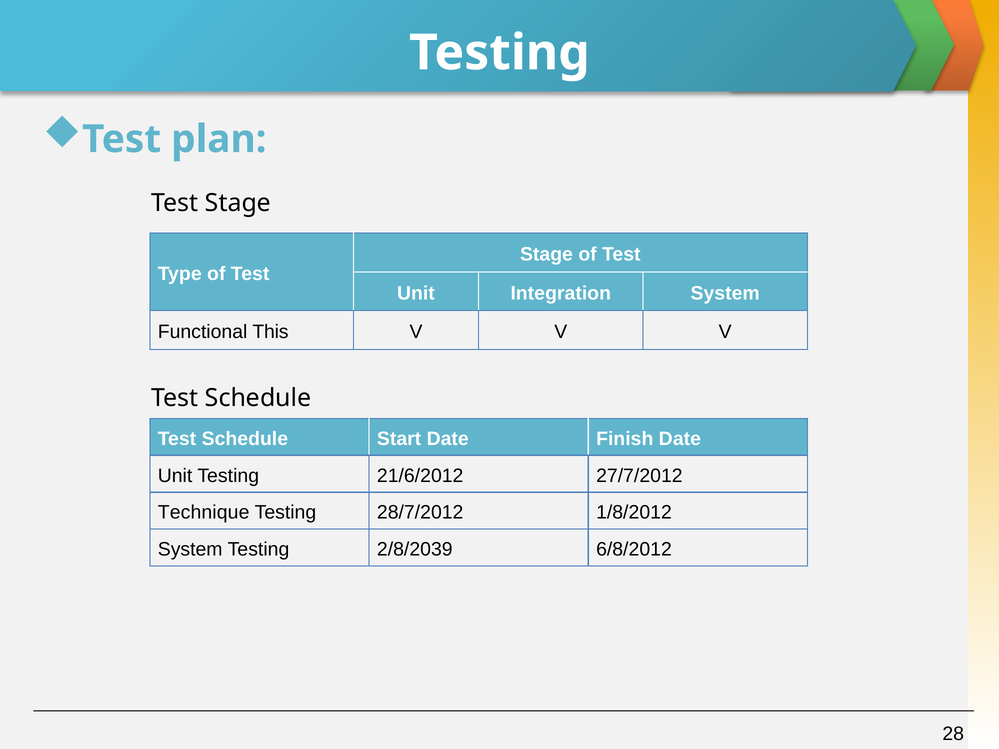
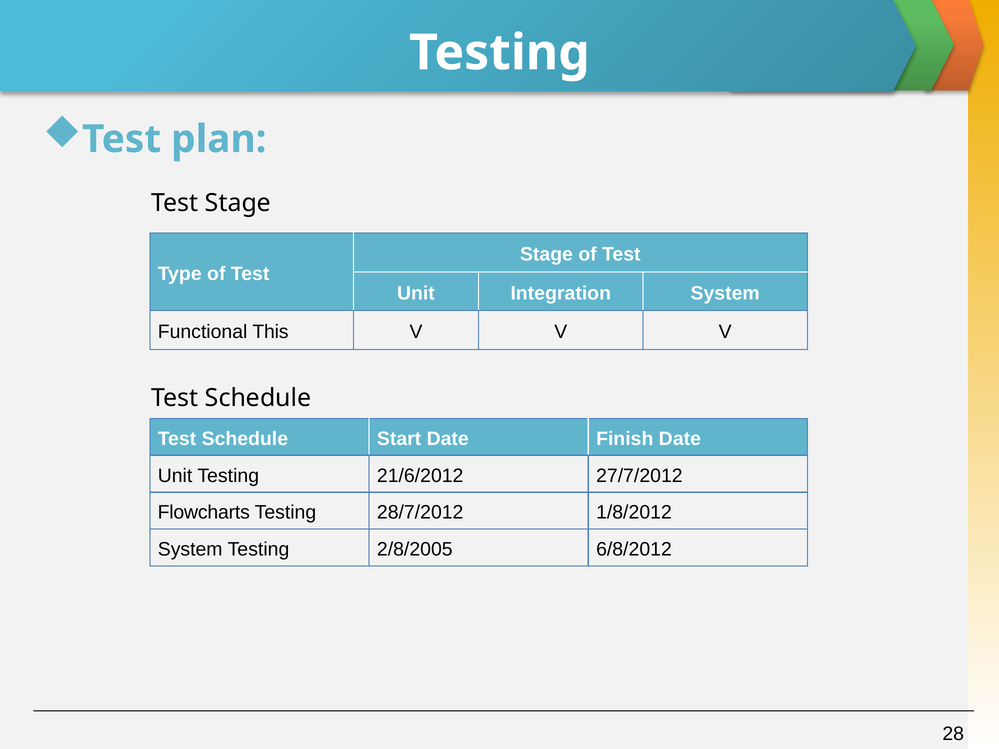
Technique: Technique -> Flowcharts
2/8/2039: 2/8/2039 -> 2/8/2005
